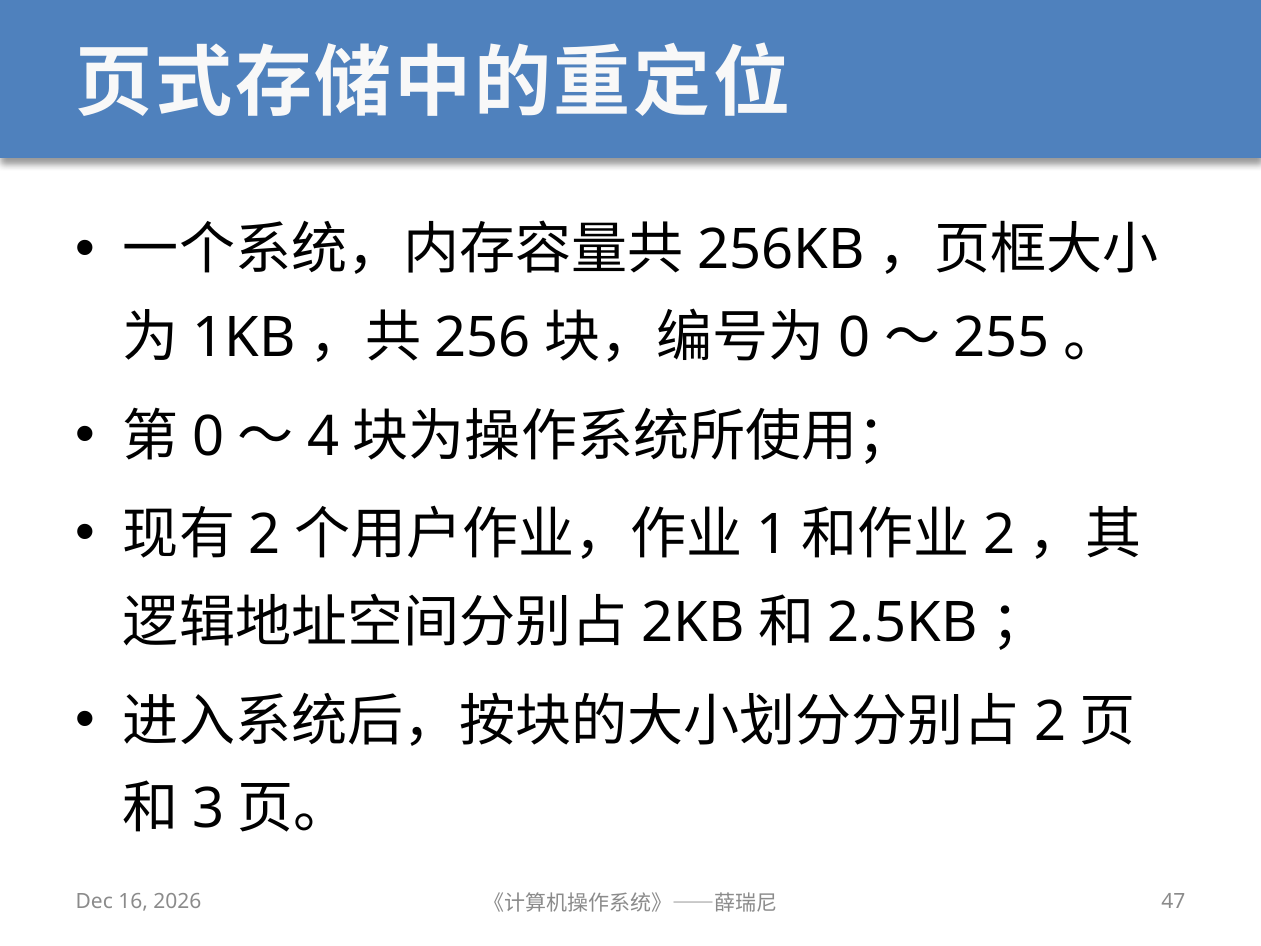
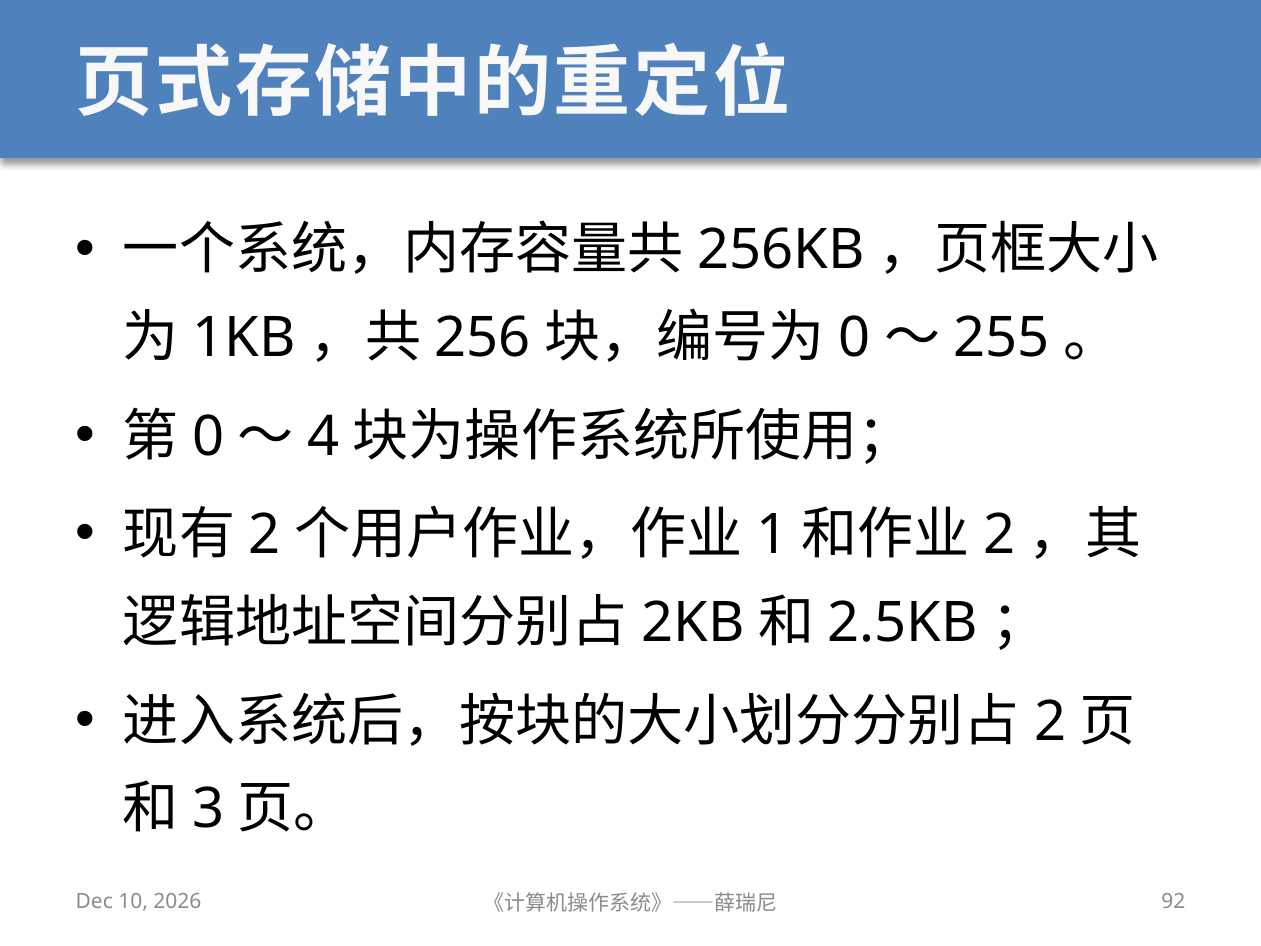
16: 16 -> 10
47: 47 -> 92
